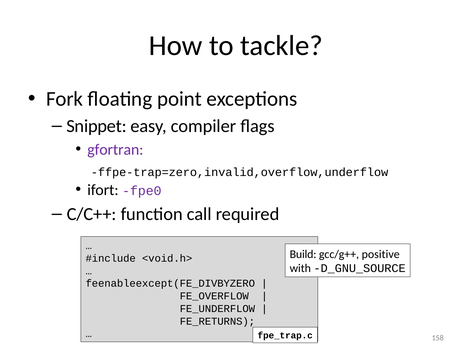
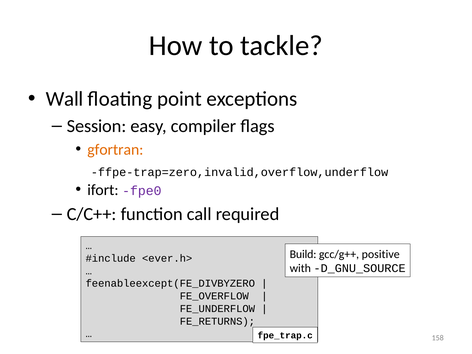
Fork: Fork -> Wall
Snippet: Snippet -> Session
gfortran colour: purple -> orange
<void.h>: <void.h> -> <ever.h>
